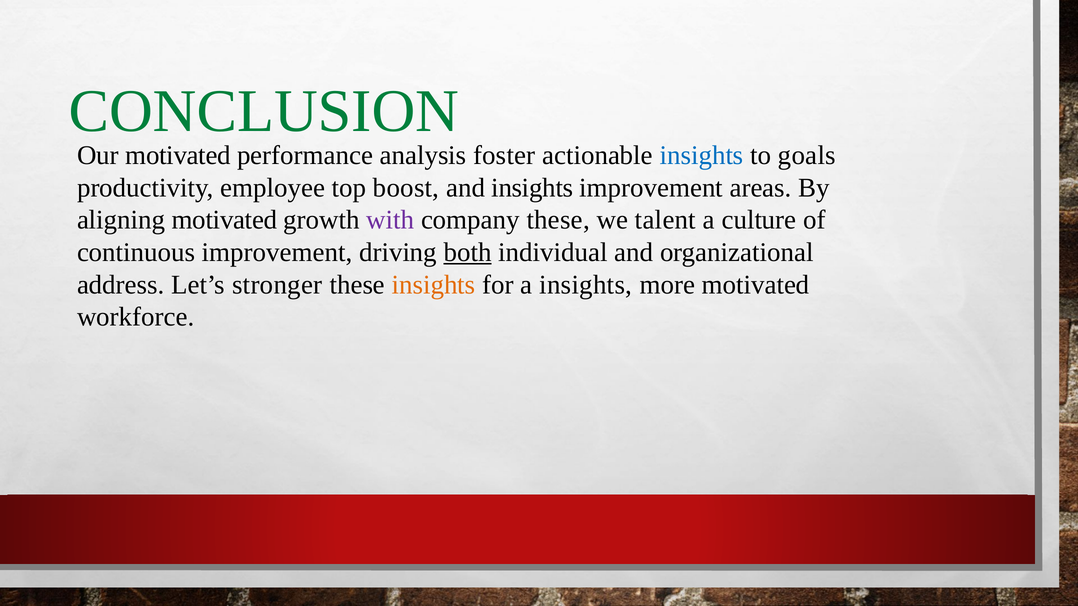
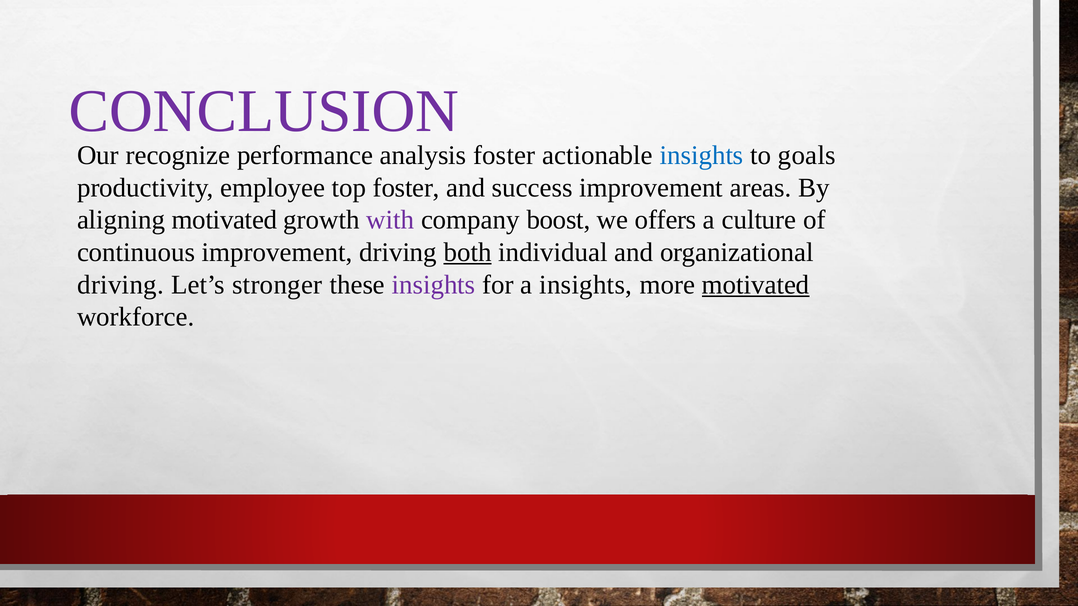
CONCLUSION colour: green -> purple
Our motivated: motivated -> recognize
top boost: boost -> foster
and insights: insights -> success
company these: these -> boost
talent: talent -> offers
address at (121, 285): address -> driving
insights at (434, 285) colour: orange -> purple
motivated at (756, 285) underline: none -> present
